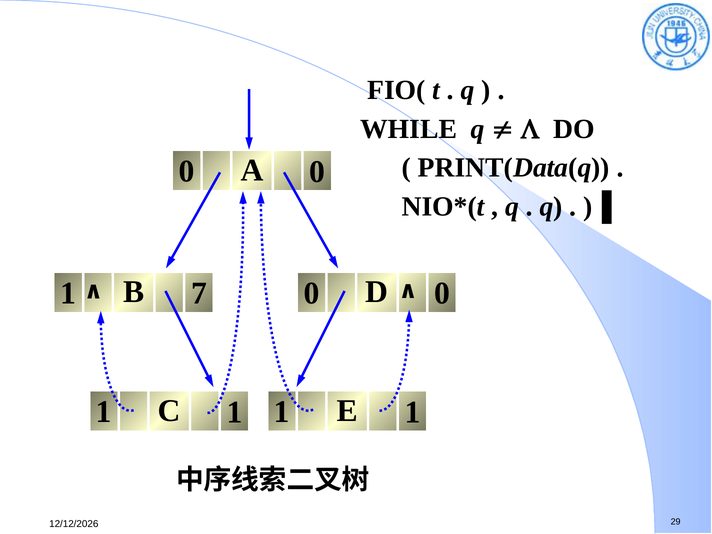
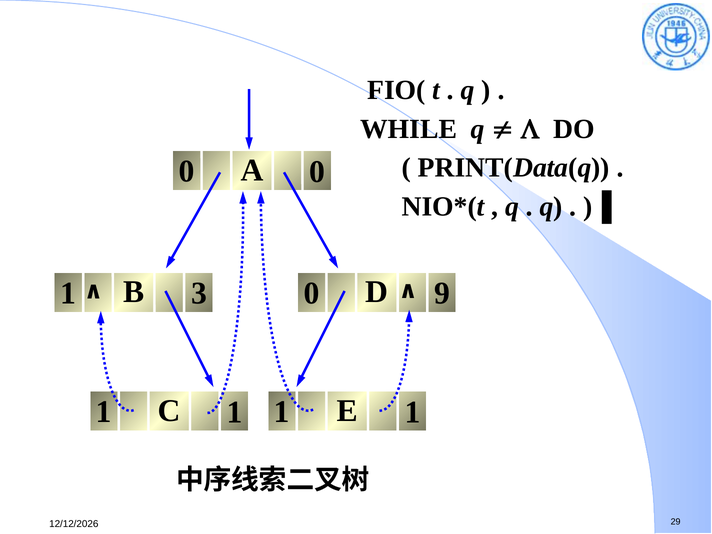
7: 7 -> 3
0 at (442, 293): 0 -> 9
